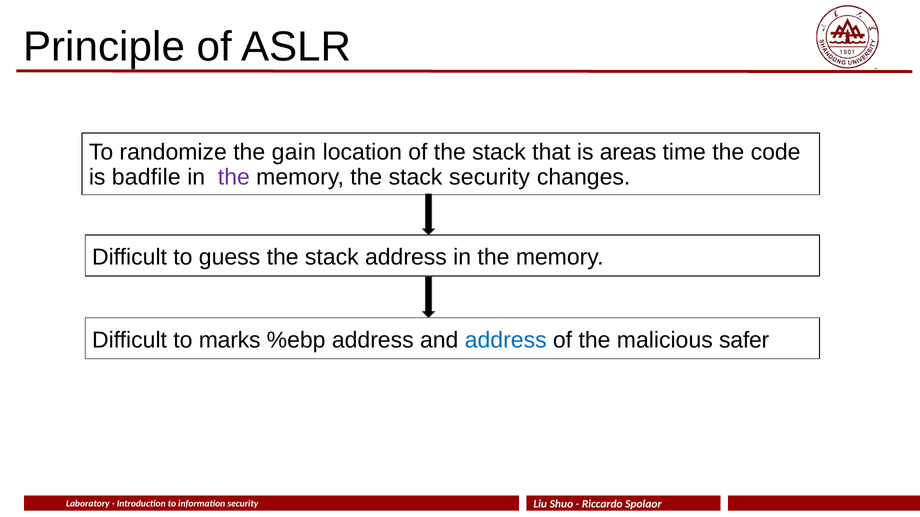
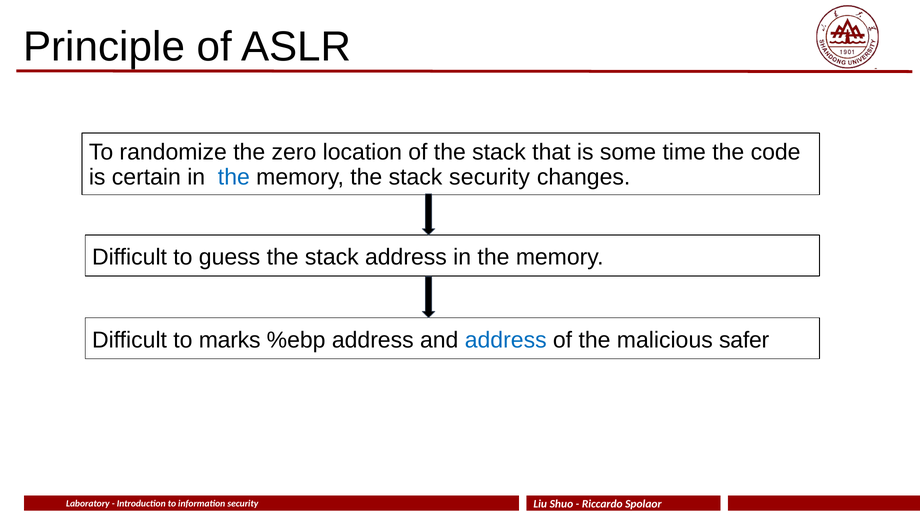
gain: gain -> zero
areas: areas -> some
badfile: badfile -> certain
the at (234, 177) colour: purple -> blue
